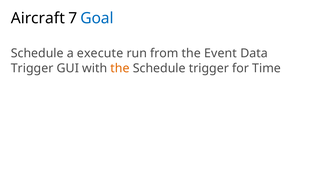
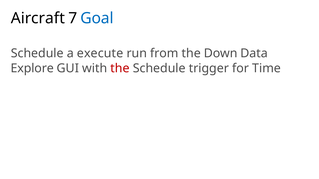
Event: Event -> Down
Trigger at (32, 68): Trigger -> Explore
the at (120, 68) colour: orange -> red
